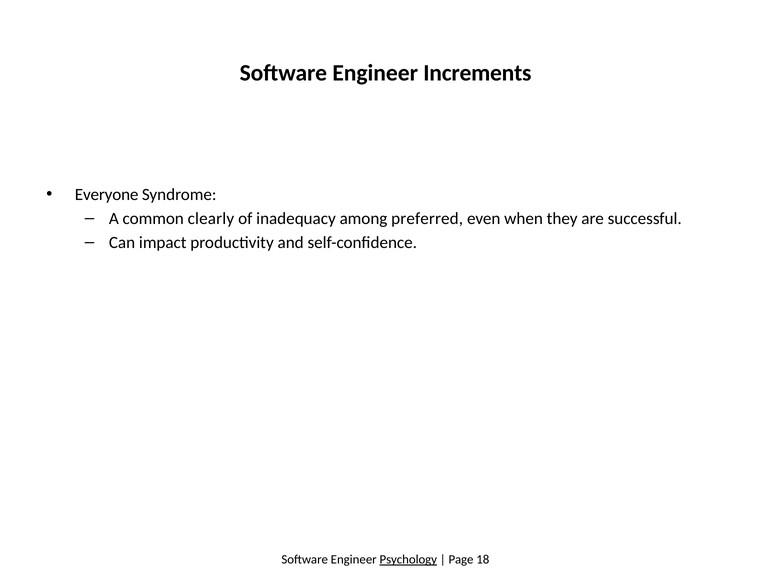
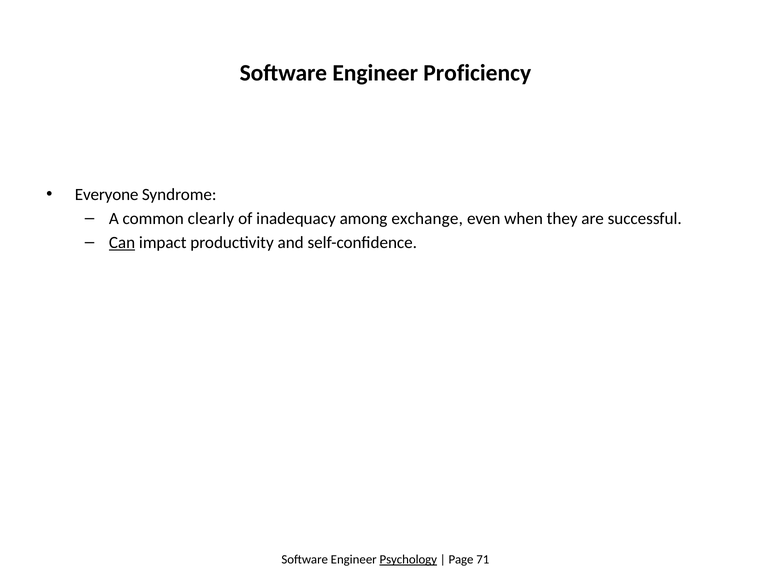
Increments: Increments -> Proficiency
preferred: preferred -> exchange
Can underline: none -> present
18: 18 -> 71
